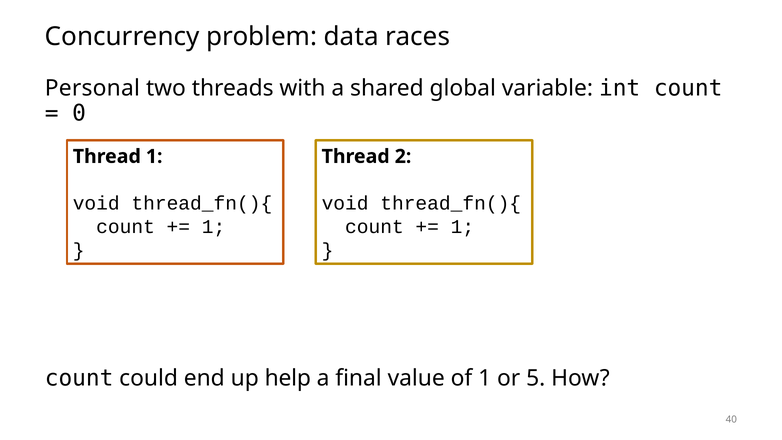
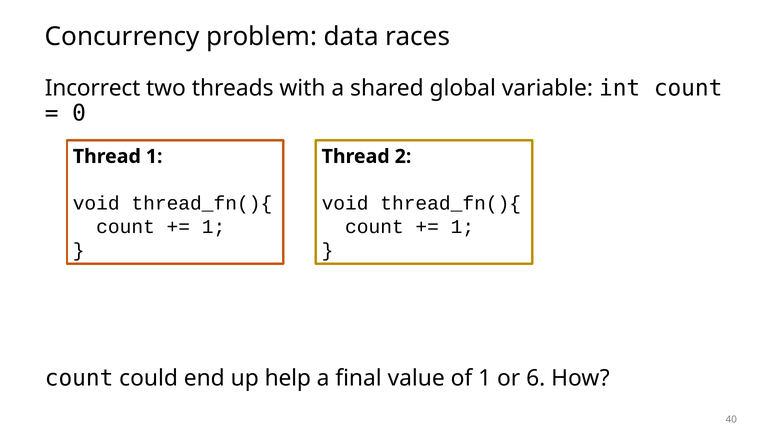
Personal: Personal -> Incorrect
5: 5 -> 6
